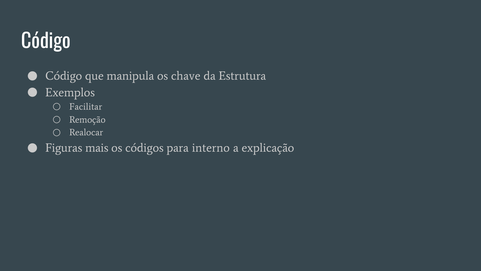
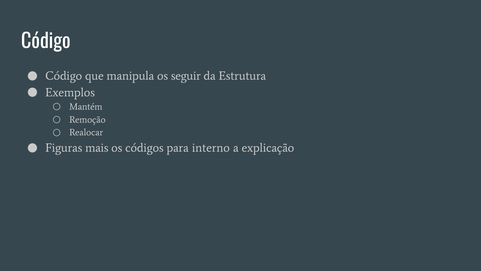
chave: chave -> seguir
Facilitar: Facilitar -> Mantém
